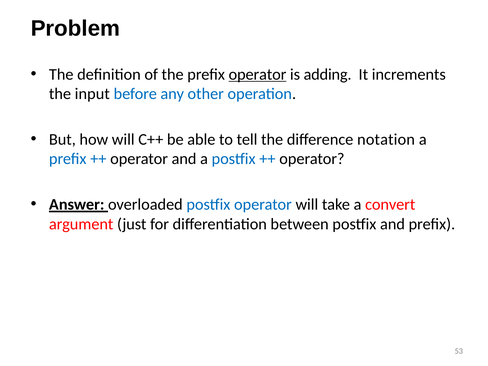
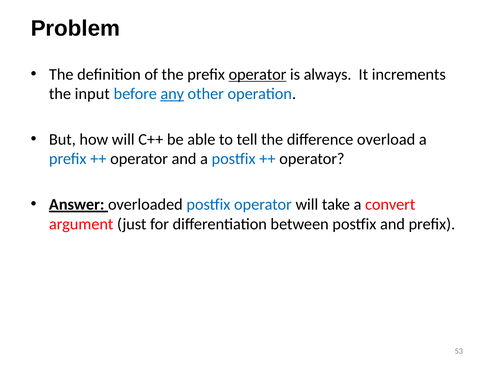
adding: adding -> always
any underline: none -> present
notation: notation -> overload
